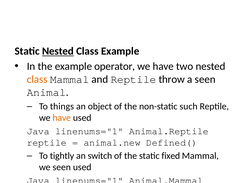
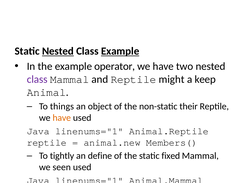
Example at (120, 51) underline: none -> present
class at (37, 79) colour: orange -> purple
throw: throw -> might
a seen: seen -> keep
such: such -> their
Defined(: Defined( -> Members(
switch: switch -> define
